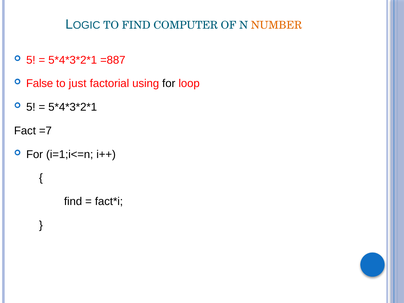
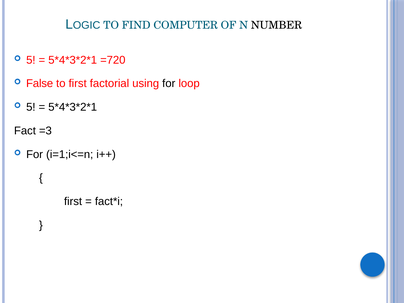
NUMBER colour: orange -> black
=887: =887 -> =720
to just: just -> first
=7: =7 -> =3
find at (73, 201): find -> first
